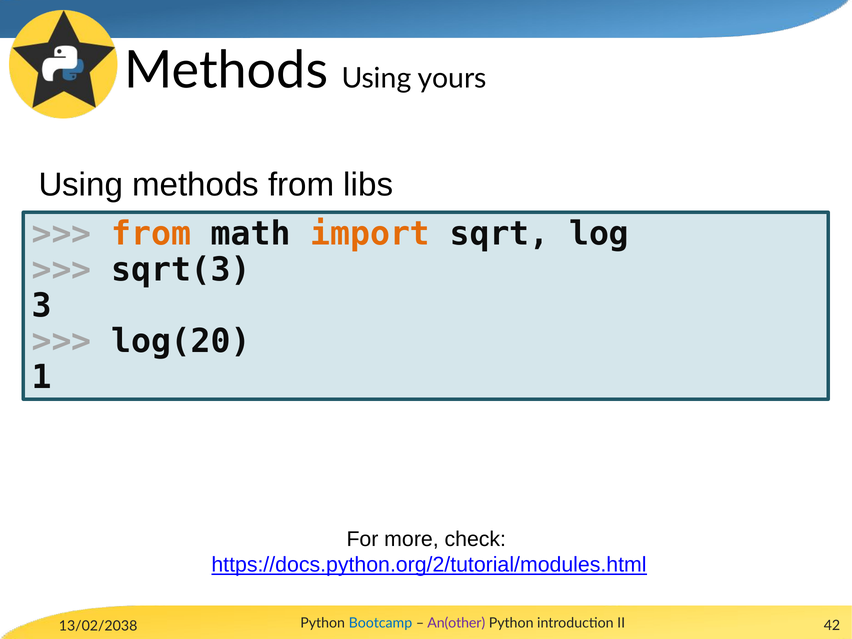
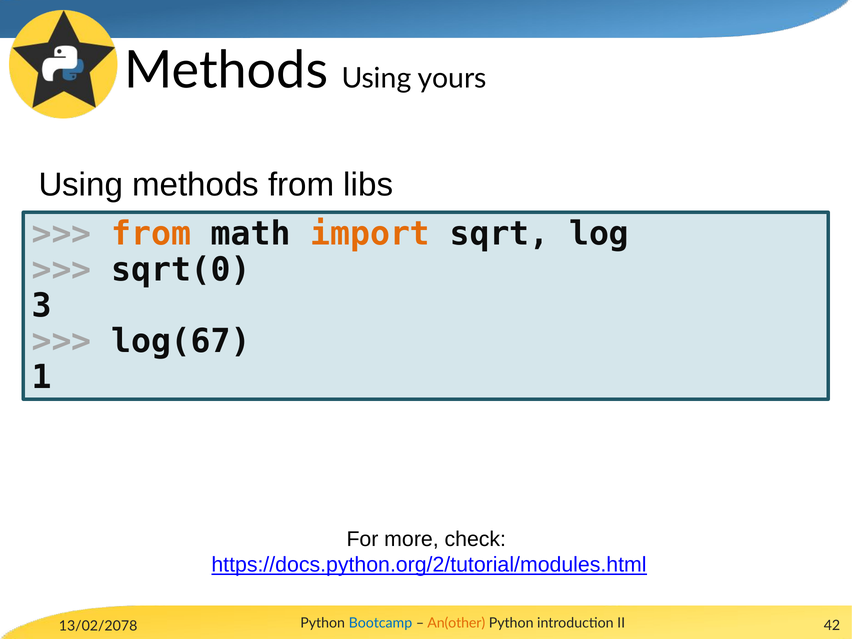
sqrt(3: sqrt(3 -> sqrt(0
log(20: log(20 -> log(67
13/02/2038: 13/02/2038 -> 13/02/2078
An(other colour: purple -> orange
